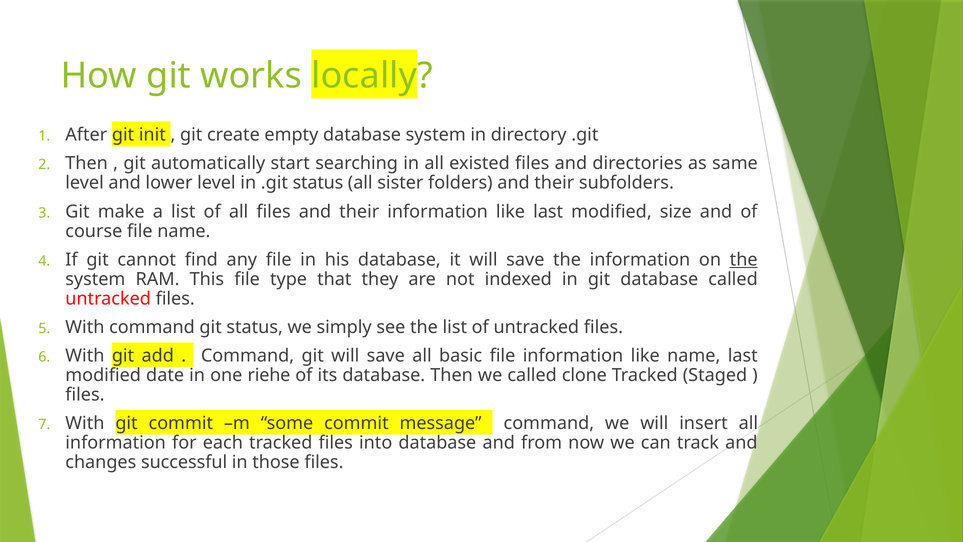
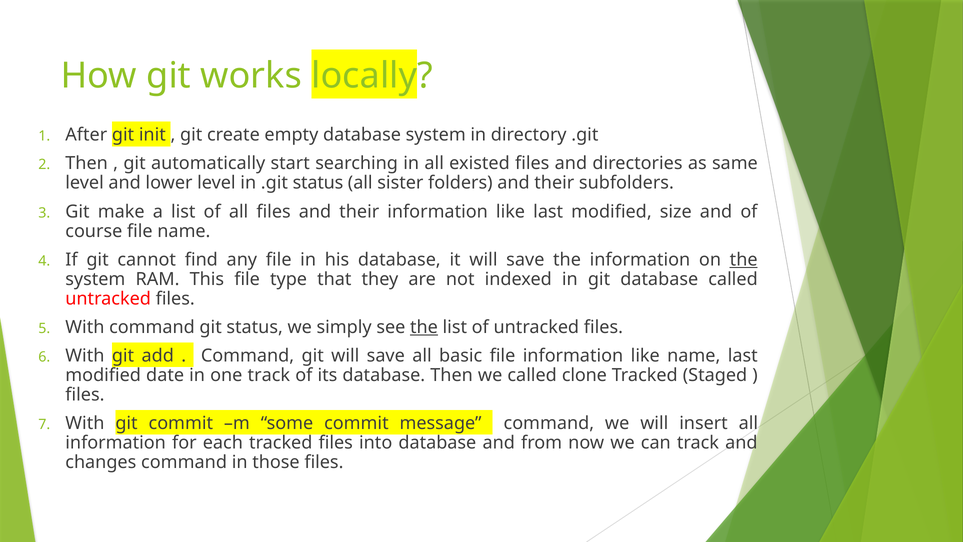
the at (424, 327) underline: none -> present
one riehe: riehe -> track
changes successful: successful -> command
